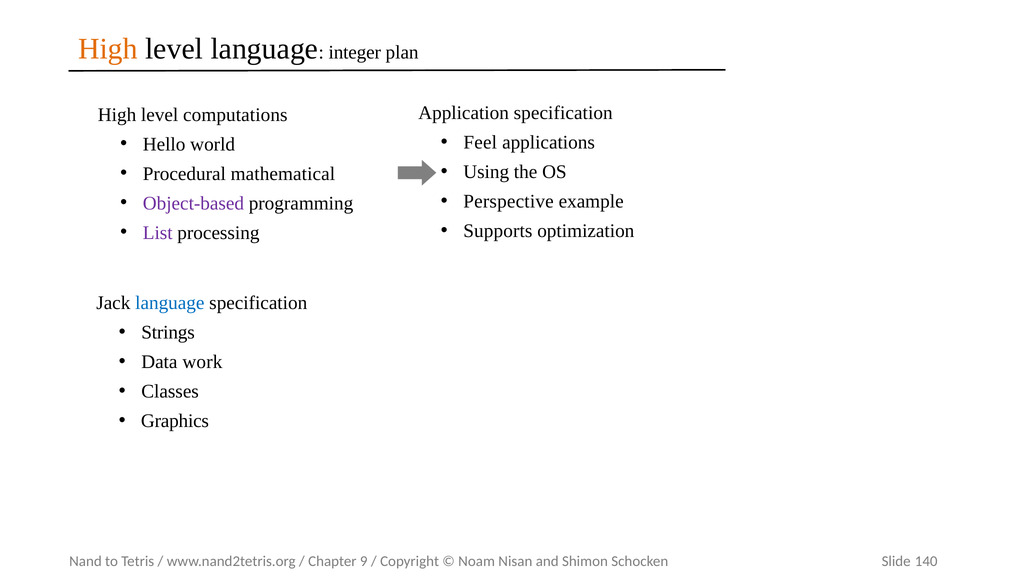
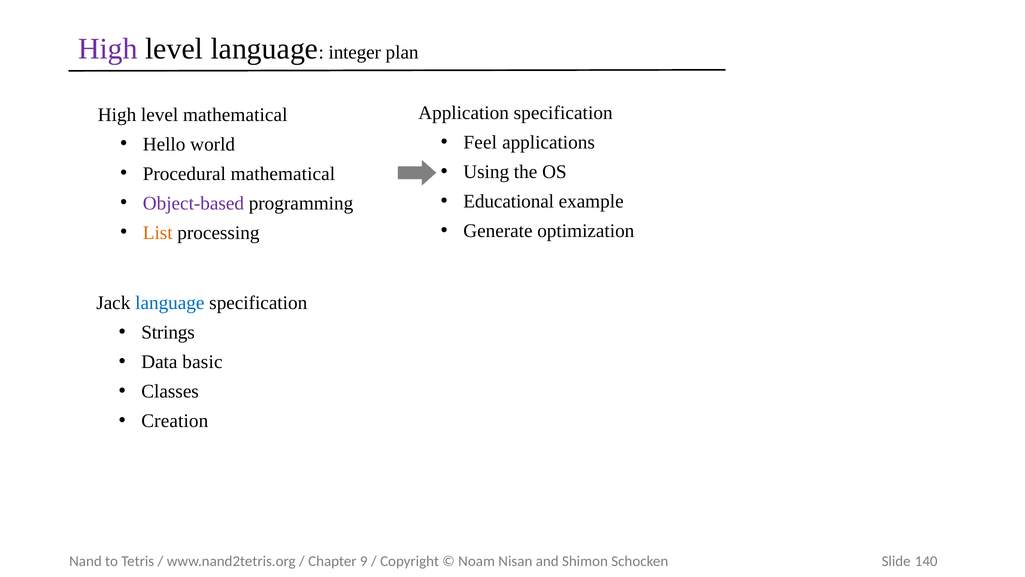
High at (108, 49) colour: orange -> purple
level computations: computations -> mathematical
Perspective: Perspective -> Educational
Supports: Supports -> Generate
List colour: purple -> orange
work: work -> basic
Graphics: Graphics -> Creation
